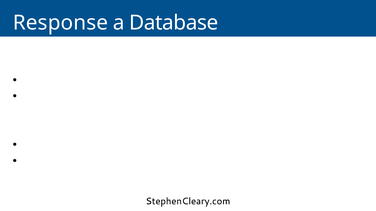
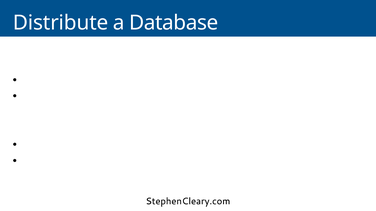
Response: Response -> Distribute
